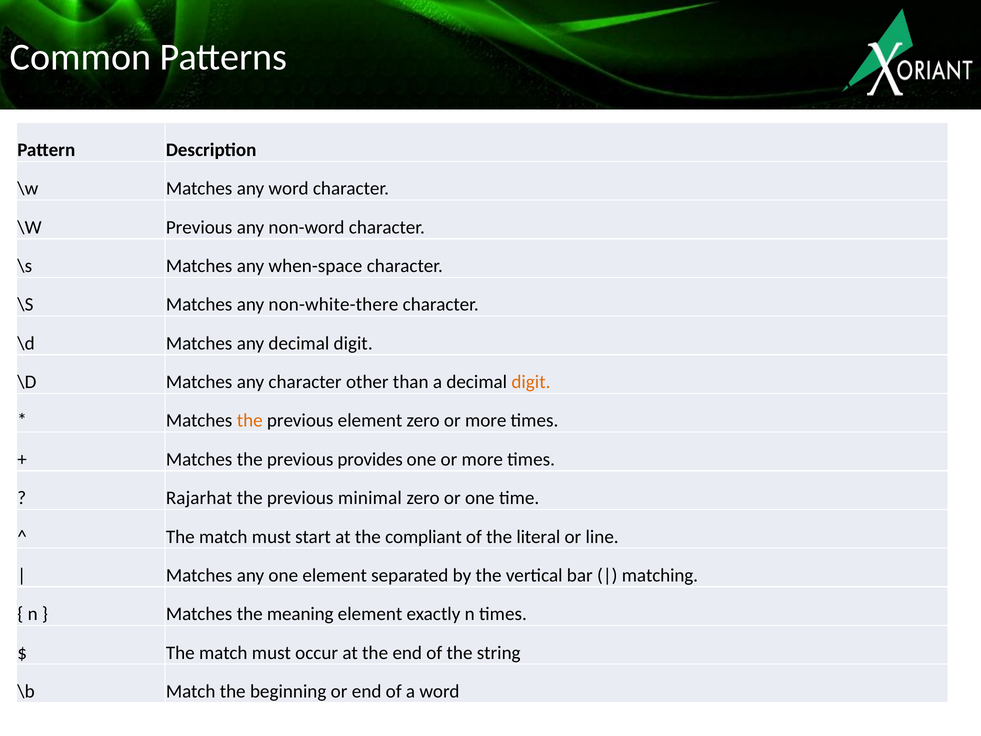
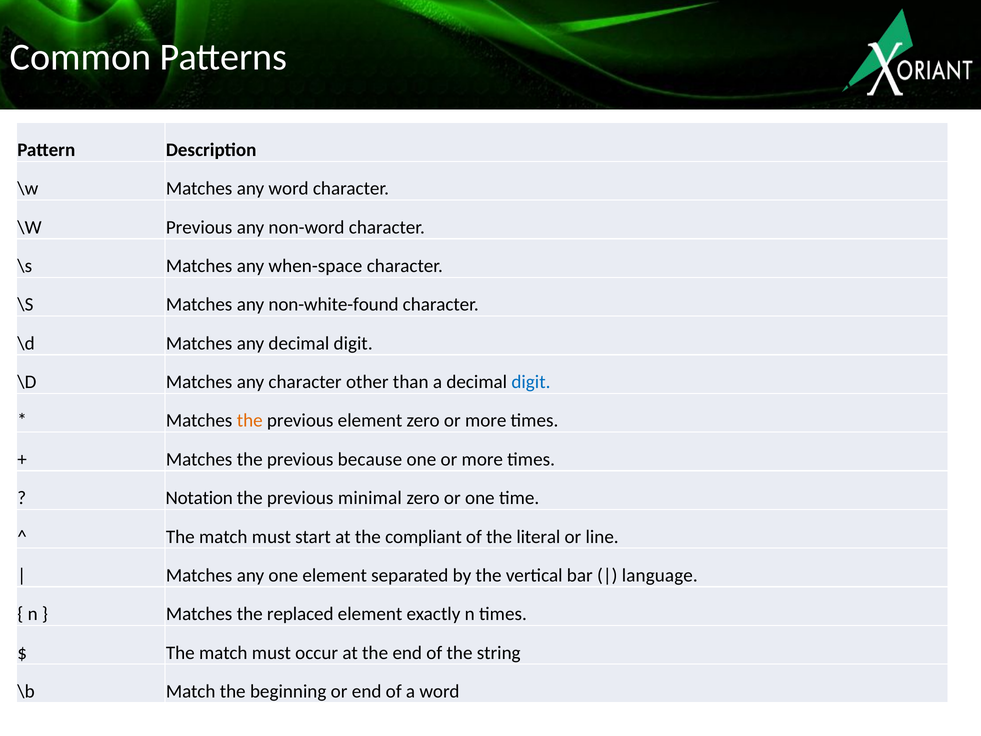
non-white-there: non-white-there -> non-white-found
digit at (531, 382) colour: orange -> blue
provides: provides -> because
Rajarhat: Rajarhat -> Notation
matching: matching -> language
meaning: meaning -> replaced
